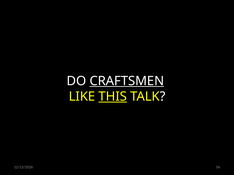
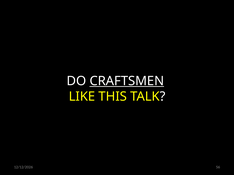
THIS underline: present -> none
